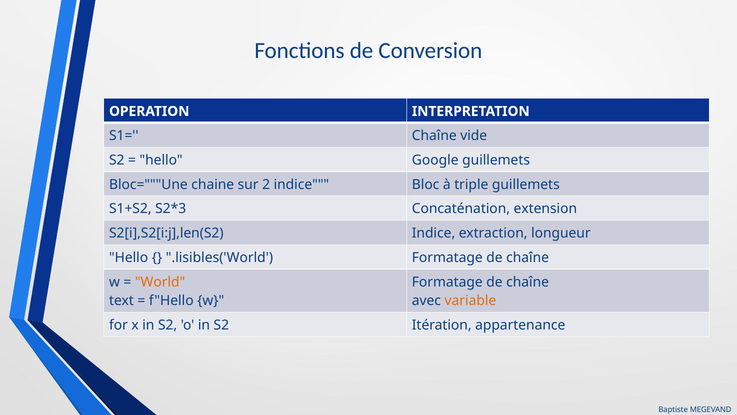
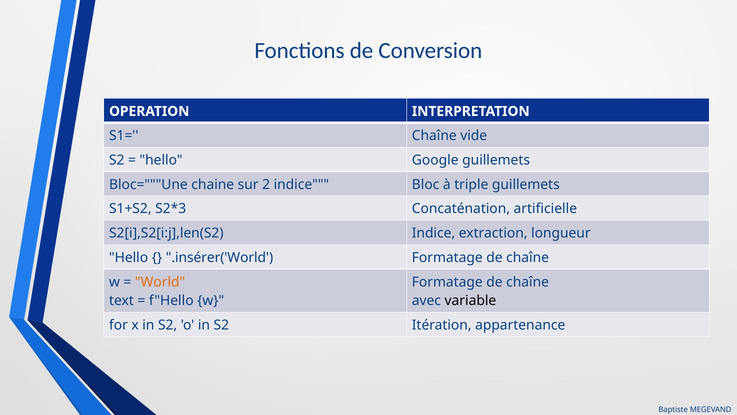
extension: extension -> artificielle
.lisibles('World: .lisibles('World -> .insérer('World
variable colour: orange -> black
